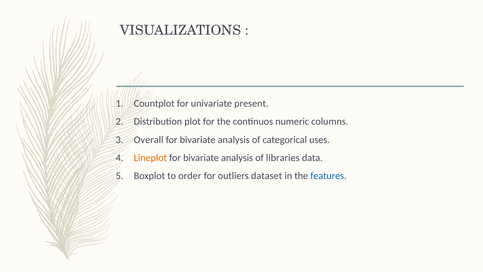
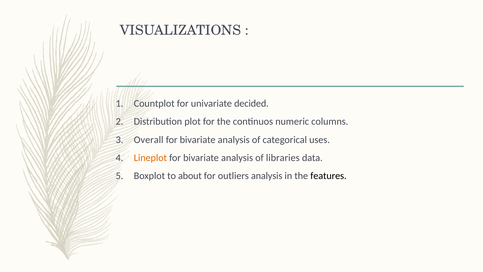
present: present -> decided
order: order -> about
outliers dataset: dataset -> analysis
features colour: blue -> black
